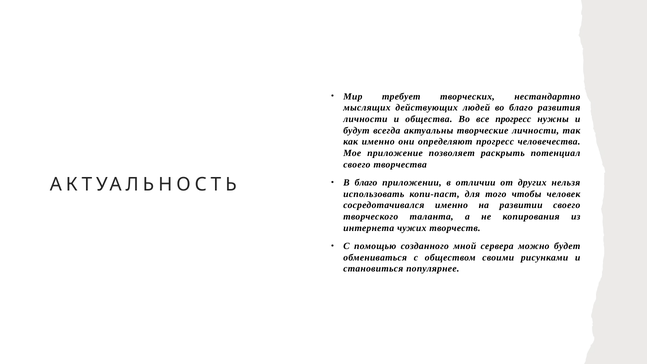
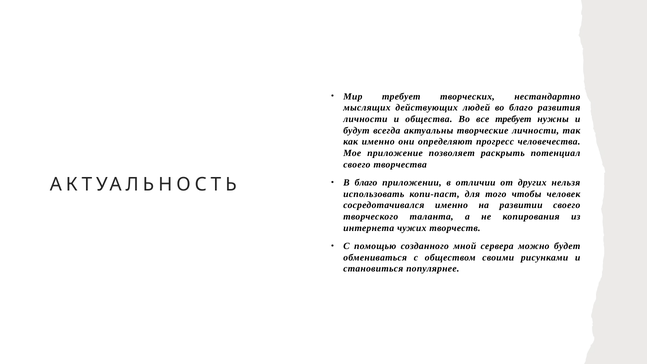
все прогресс: прогресс -> требует
